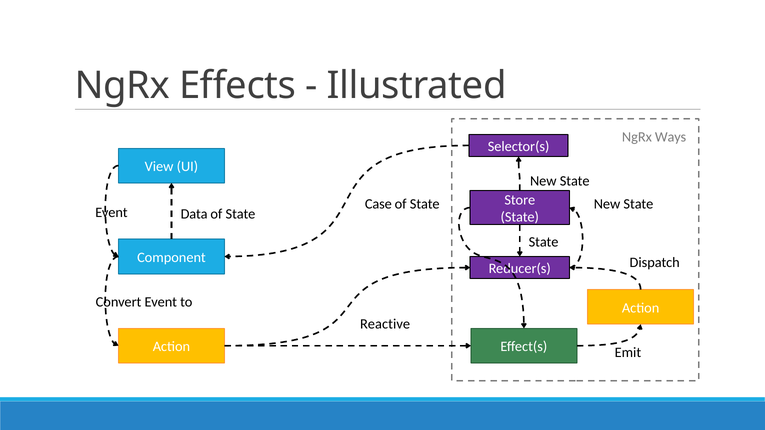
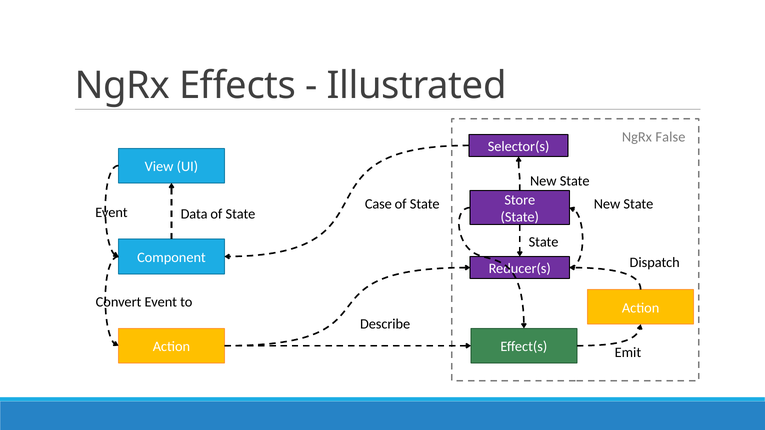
Ways: Ways -> False
Reactive: Reactive -> Describe
